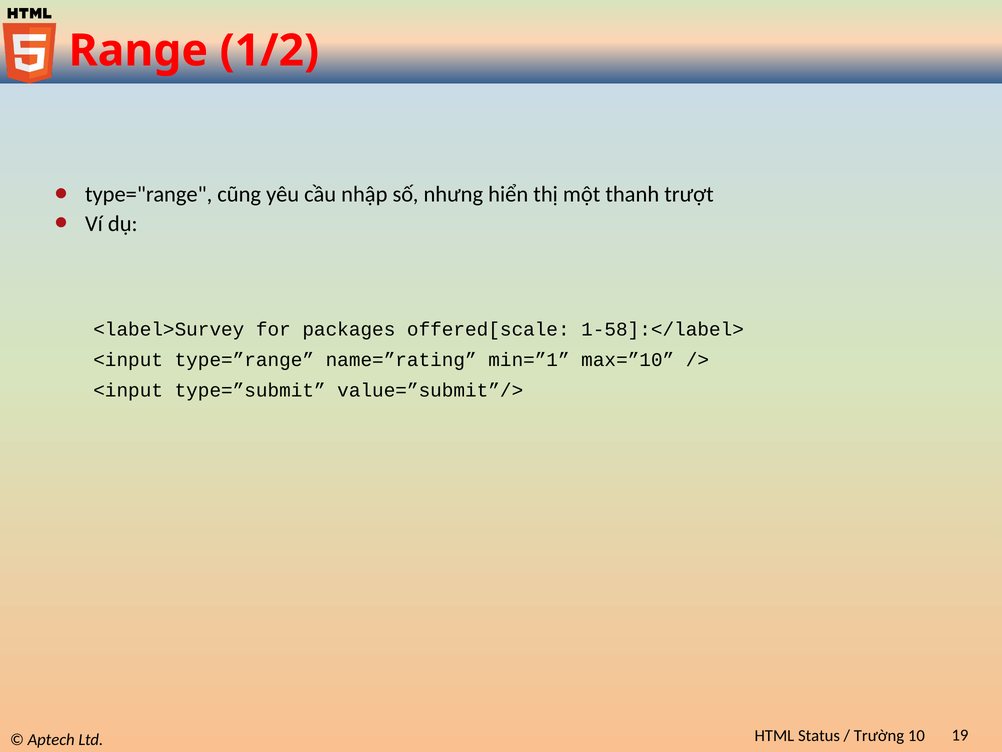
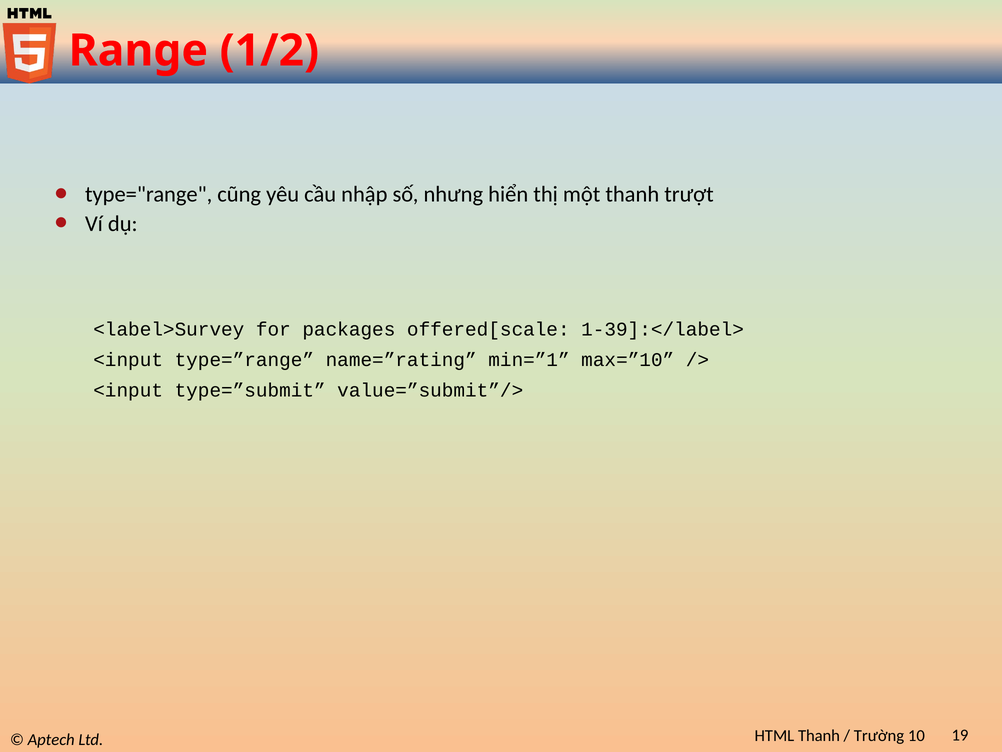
1-58]:</label>: 1-58]:</label> -> 1-39]:</label>
HTML Status: Status -> Thanh
